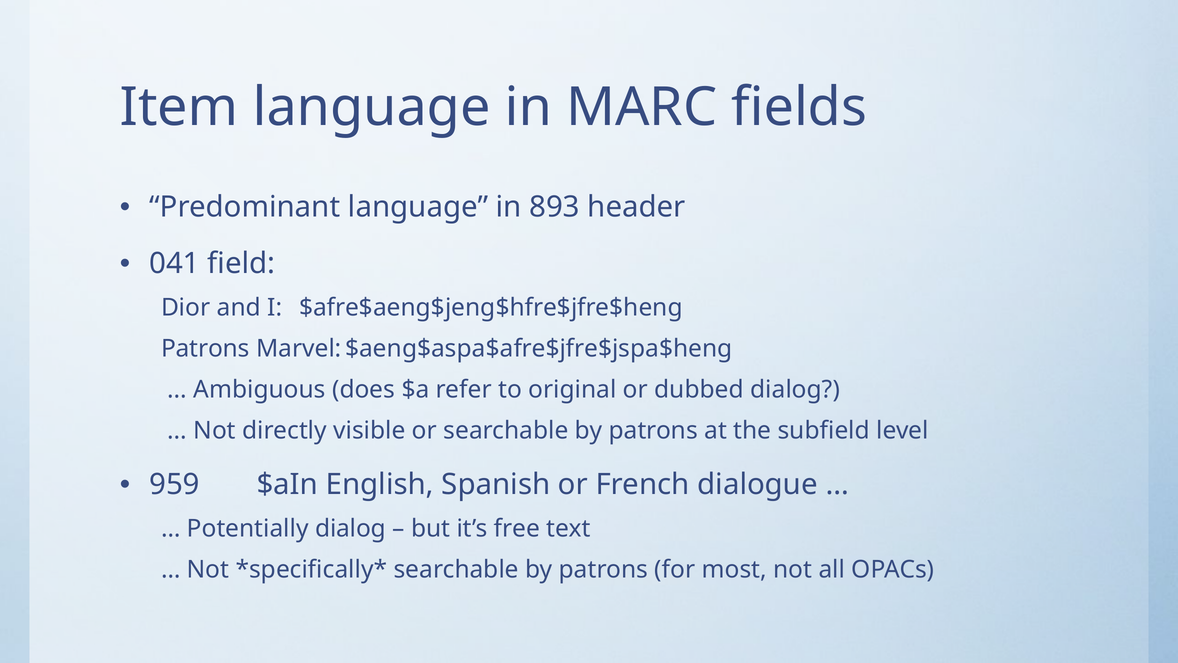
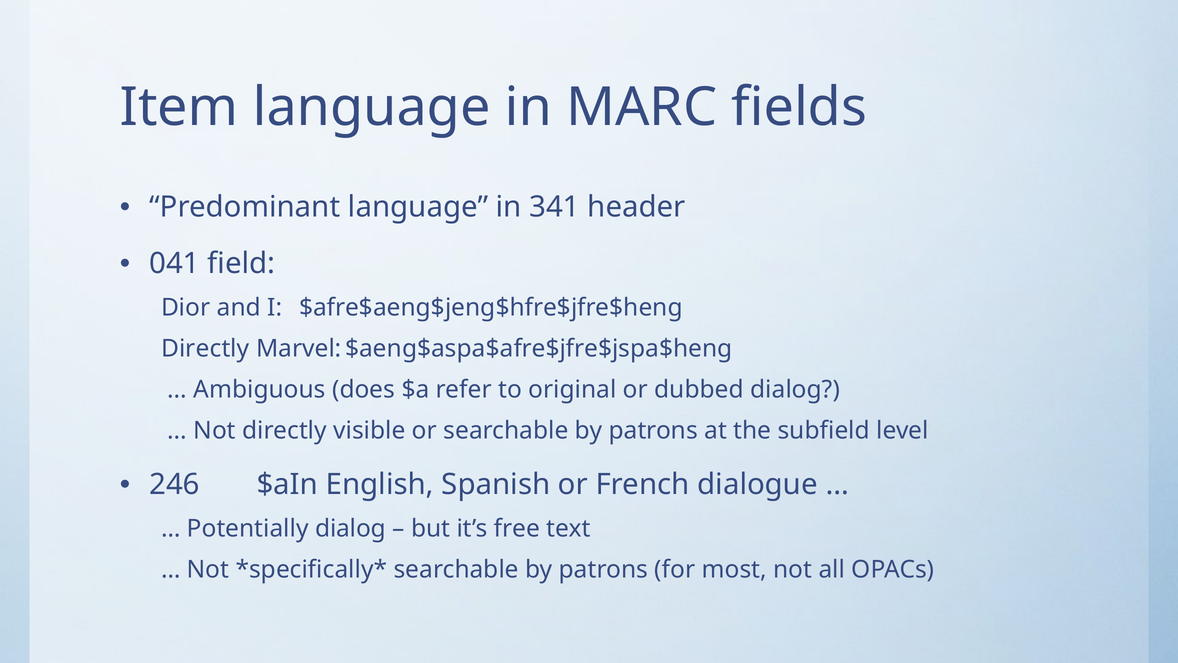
893: 893 -> 341
Patrons at (205, 349): Patrons -> Directly
959: 959 -> 246
